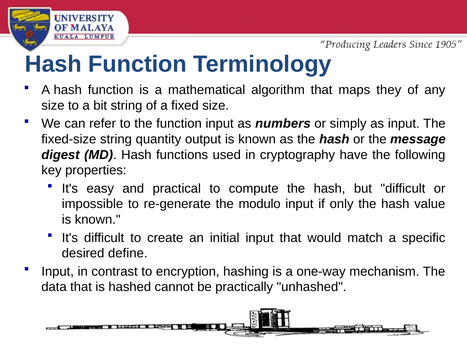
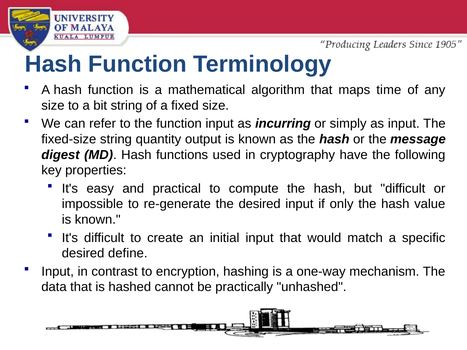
they: they -> time
numbers: numbers -> incurring
the modulo: modulo -> desired
